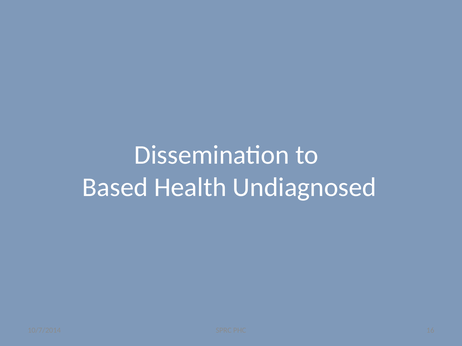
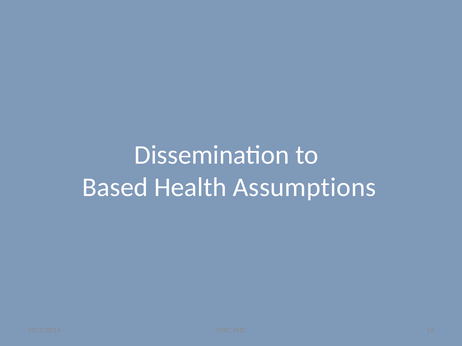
Undiagnosed: Undiagnosed -> Assumptions
